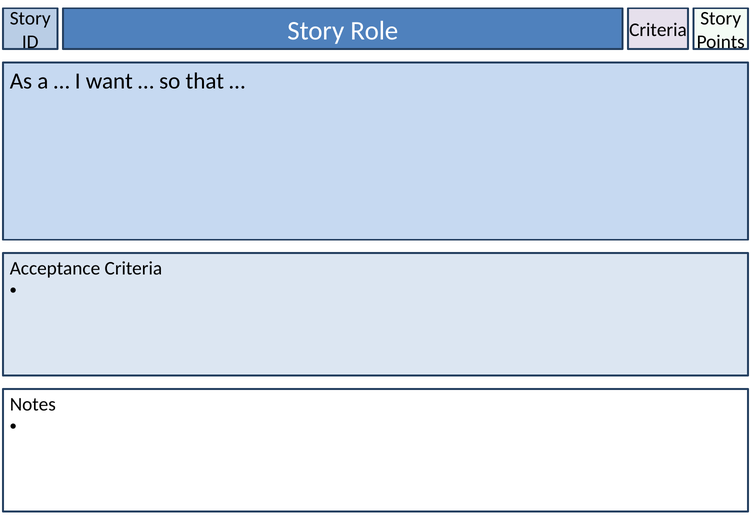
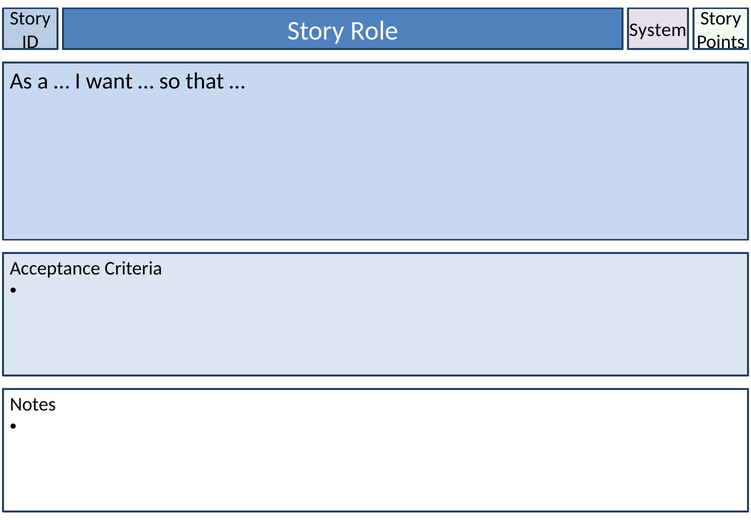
Criteria at (658, 30): Criteria -> System
